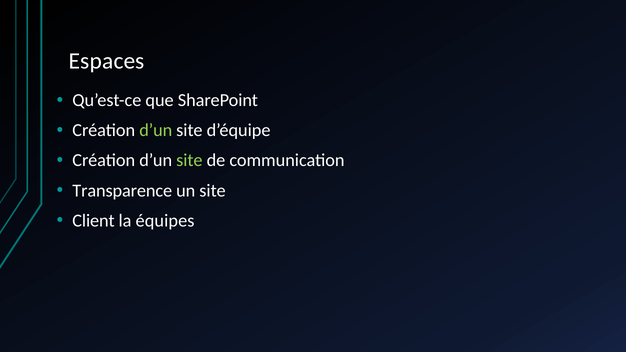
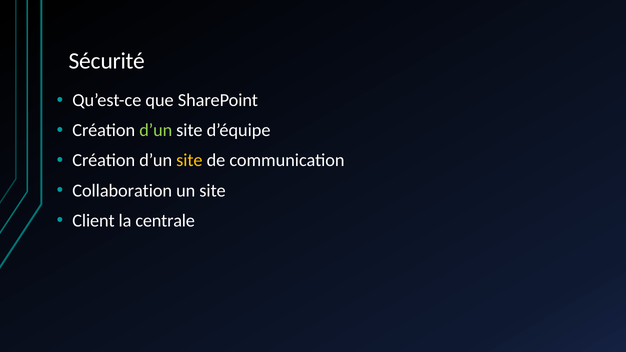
Espaces: Espaces -> Sécurité
site at (189, 160) colour: light green -> yellow
Transparence: Transparence -> Collaboration
équipes: équipes -> centrale
